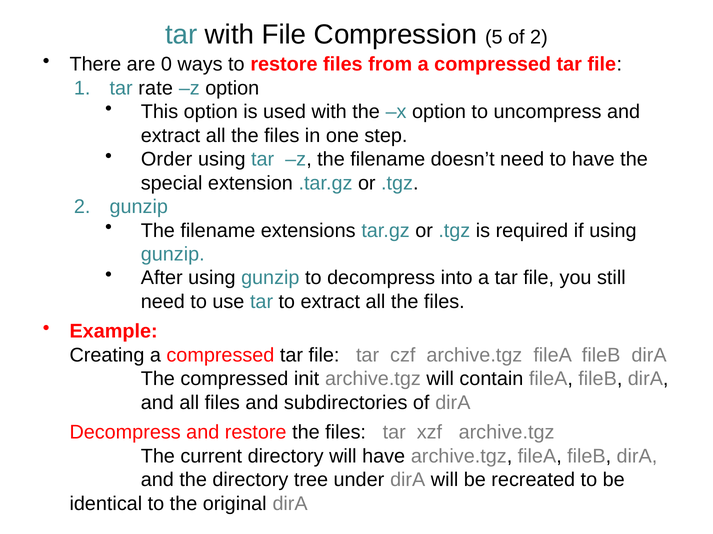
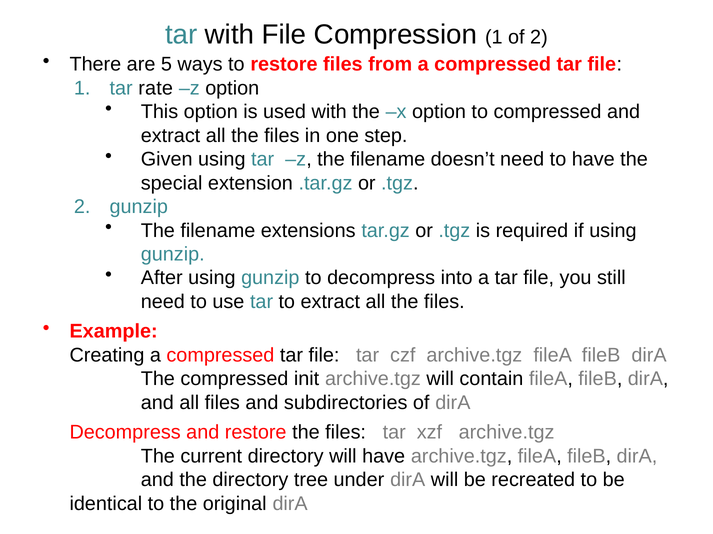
Compression 5: 5 -> 1
0: 0 -> 5
to uncompress: uncompress -> compressed
Order: Order -> Given
